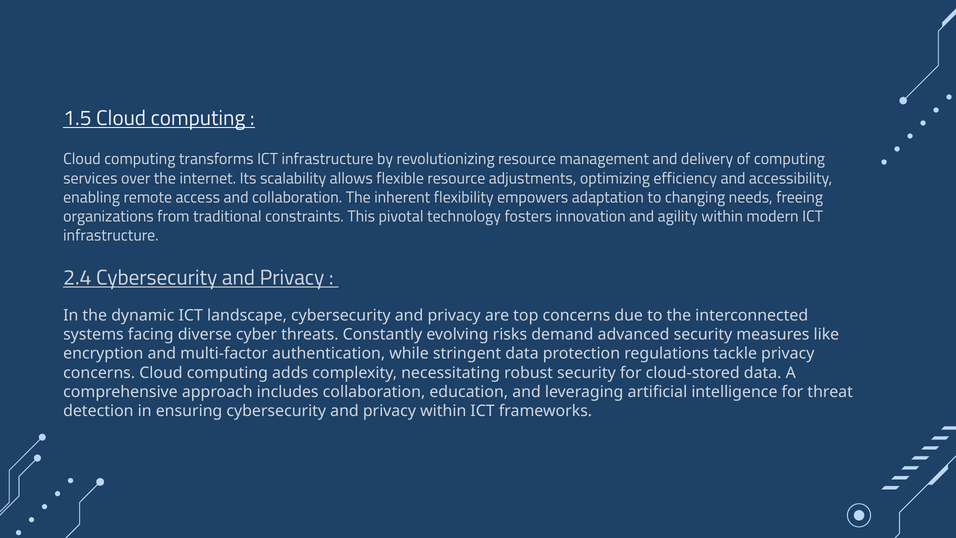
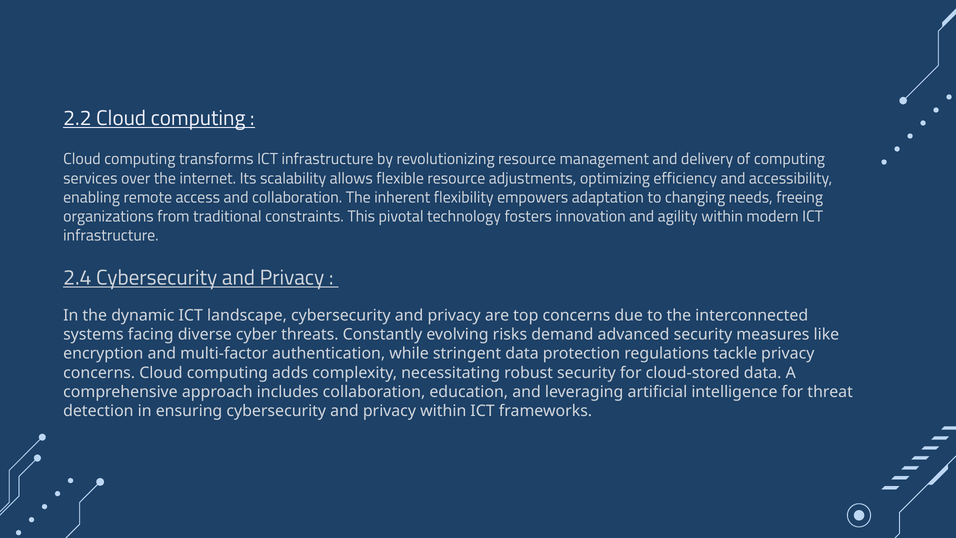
1.5: 1.5 -> 2.2
